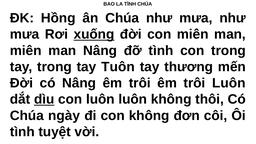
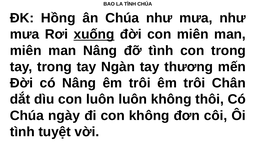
Tuôn: Tuôn -> Ngàn
trôi Luôn: Luôn -> Chân
dìu underline: present -> none
